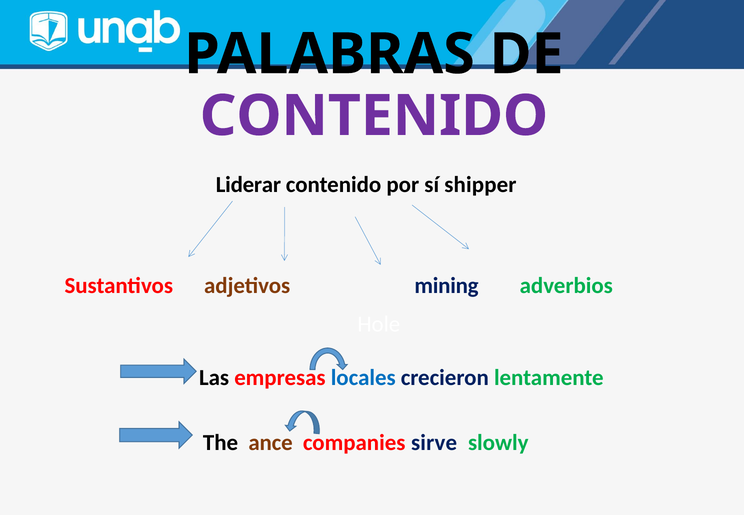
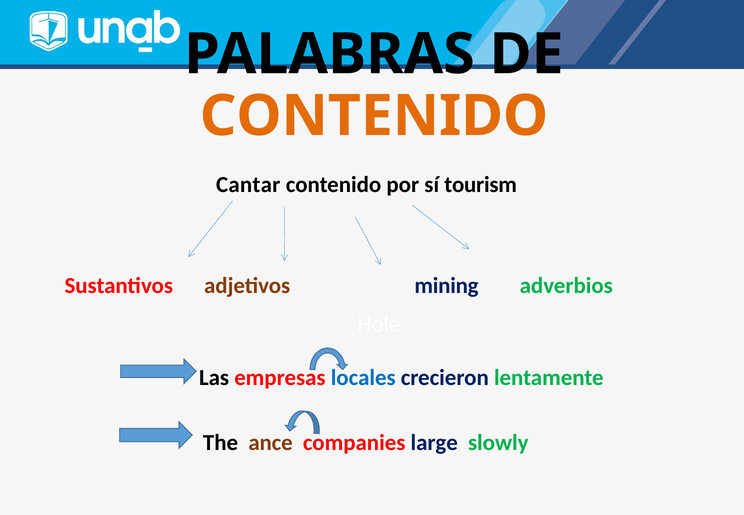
CONTENIDO at (374, 116) colour: purple -> orange
Liderar: Liderar -> Cantar
shipper: shipper -> tourism
sirve: sirve -> large
